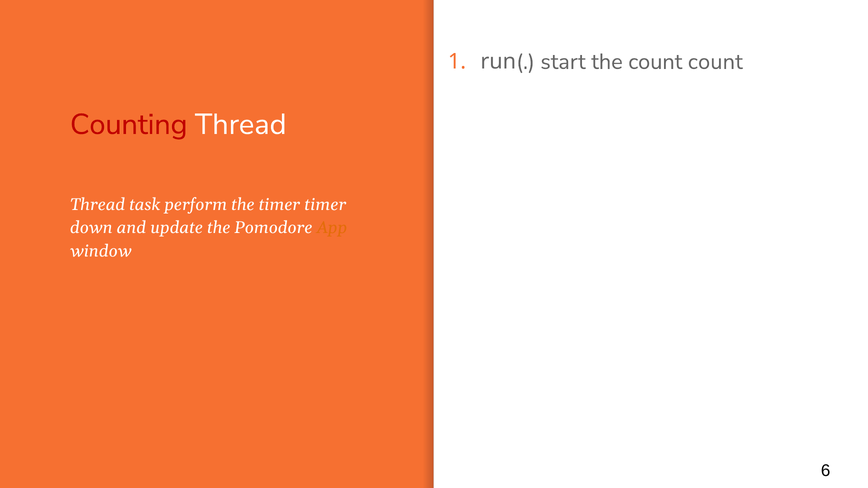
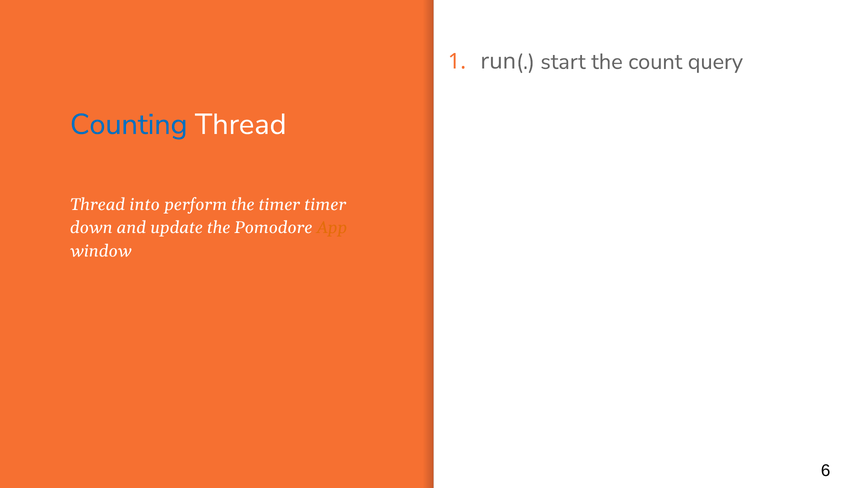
count count: count -> query
Counting colour: red -> blue
task: task -> into
